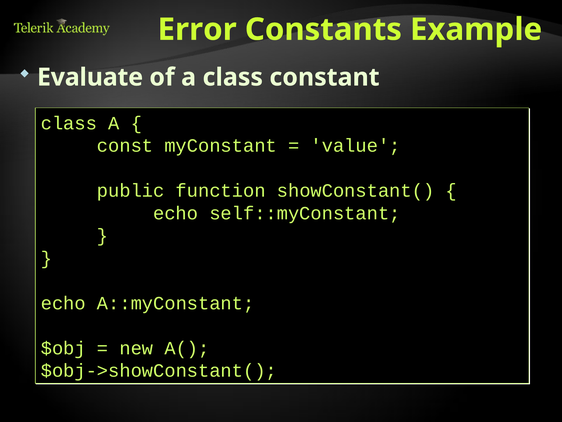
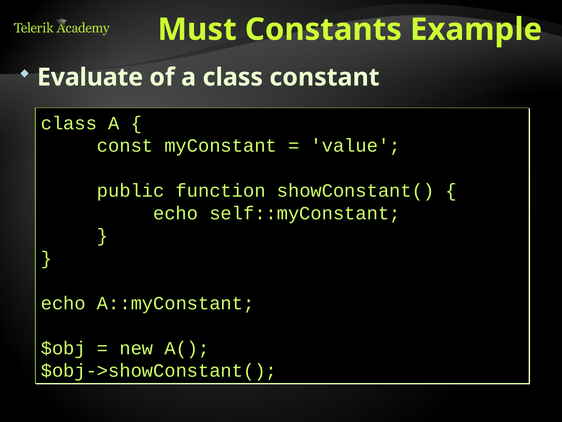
Error: Error -> Must
